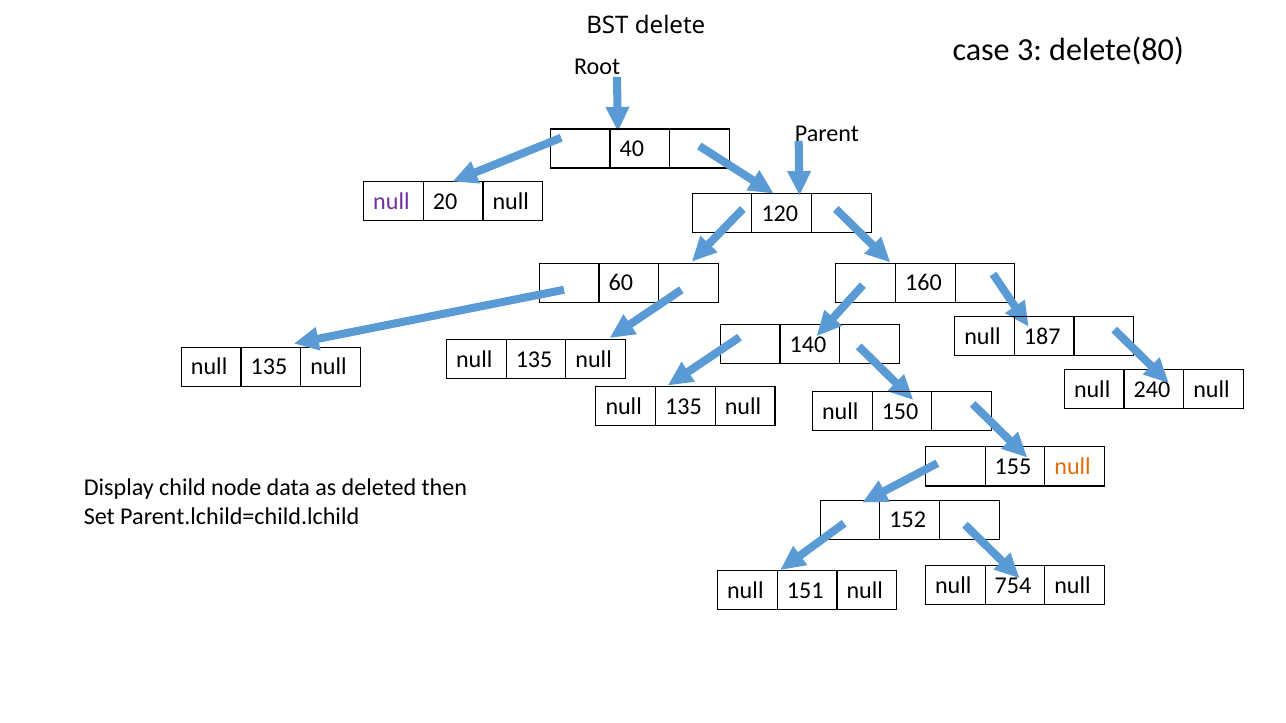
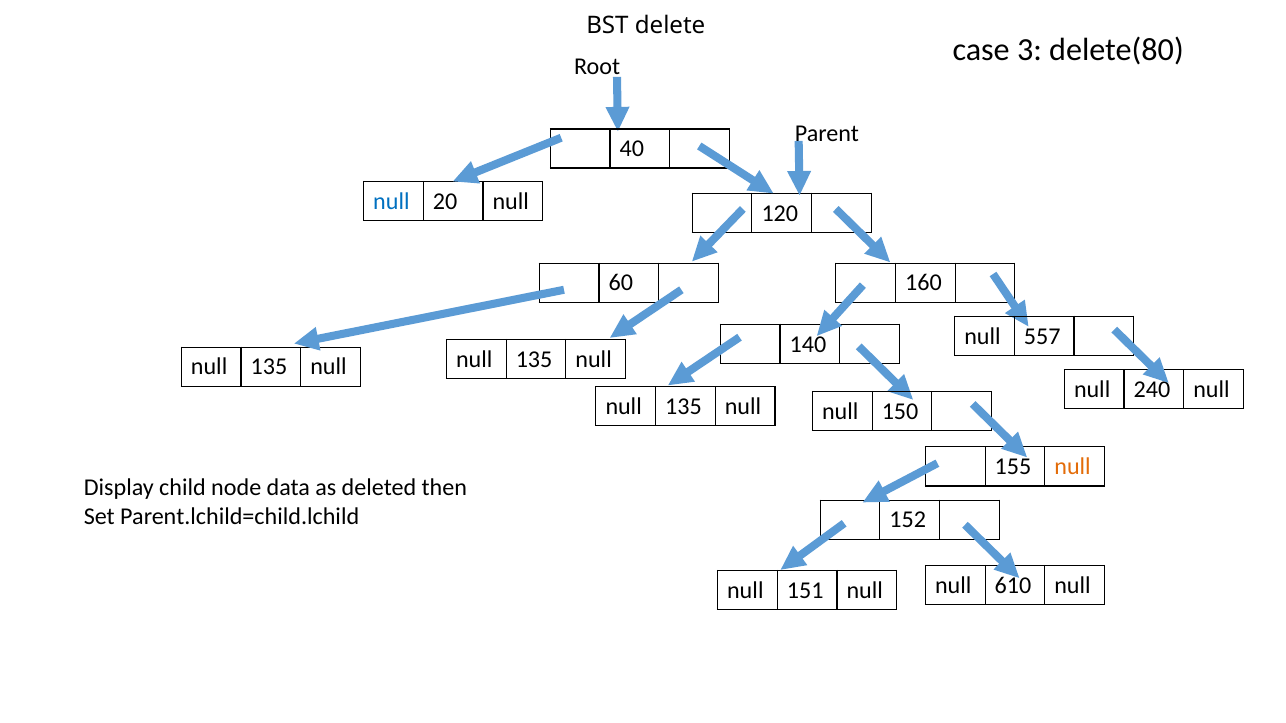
null at (391, 201) colour: purple -> blue
187: 187 -> 557
754: 754 -> 610
